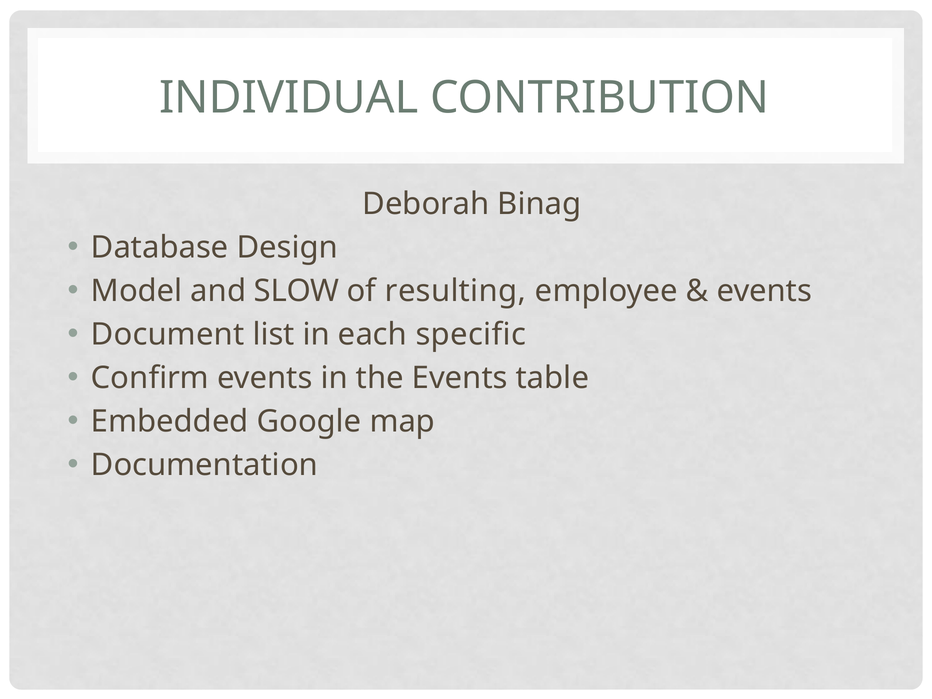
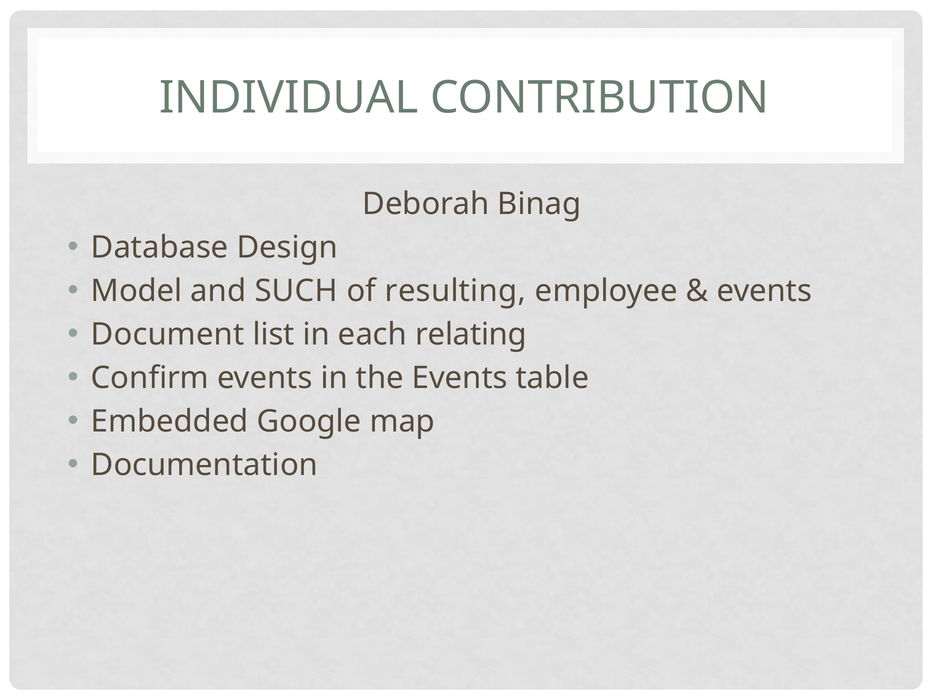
SLOW: SLOW -> SUCH
specific: specific -> relating
